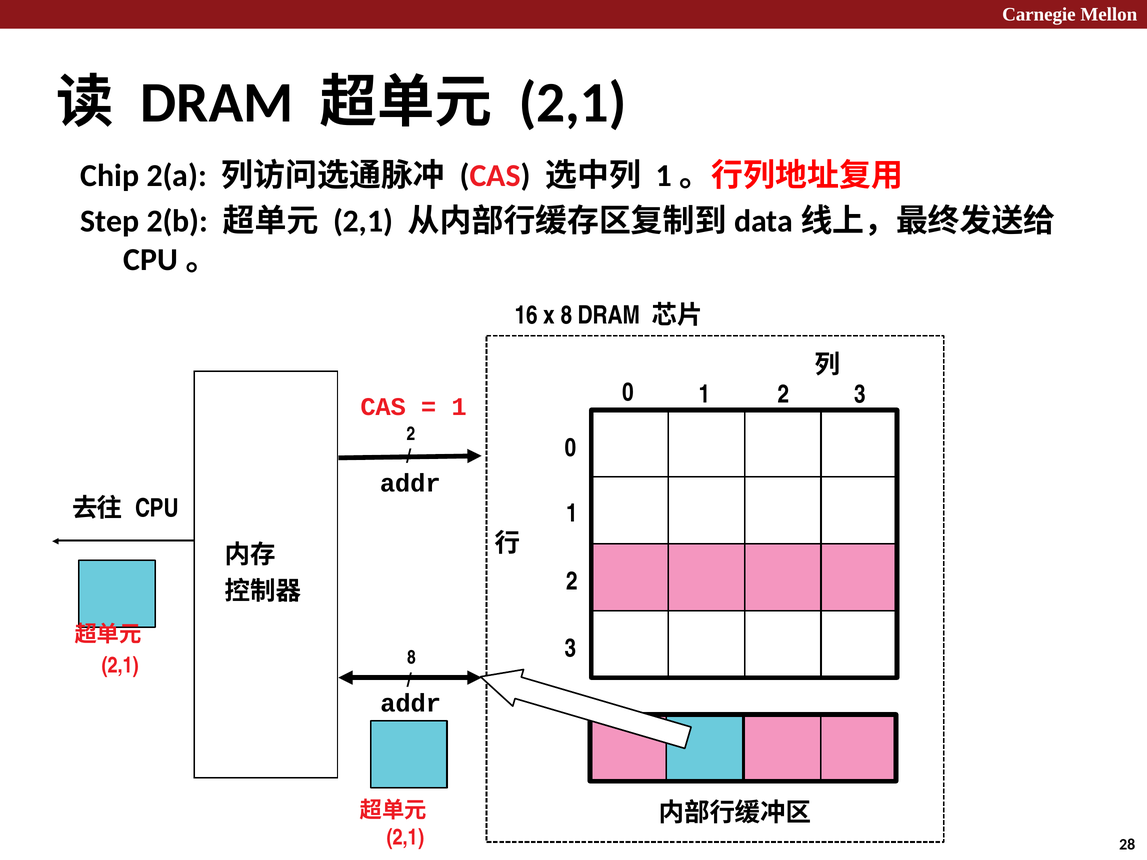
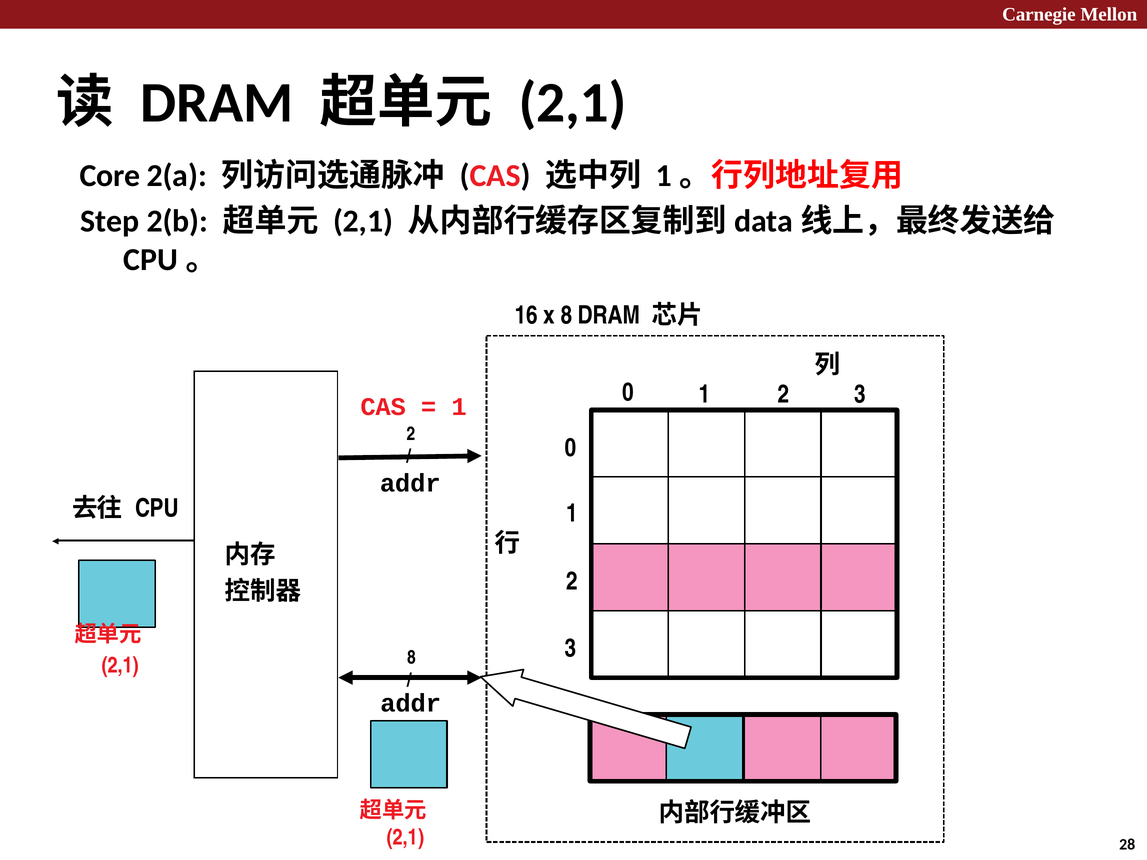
Chip: Chip -> Core
